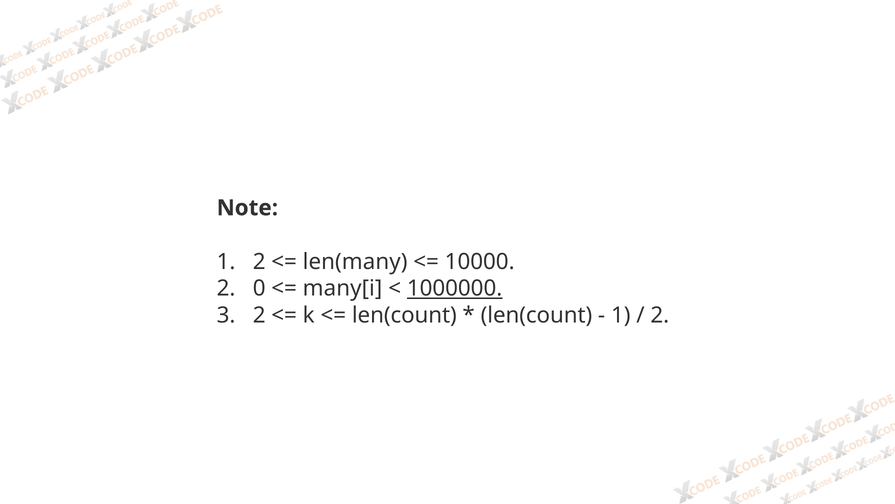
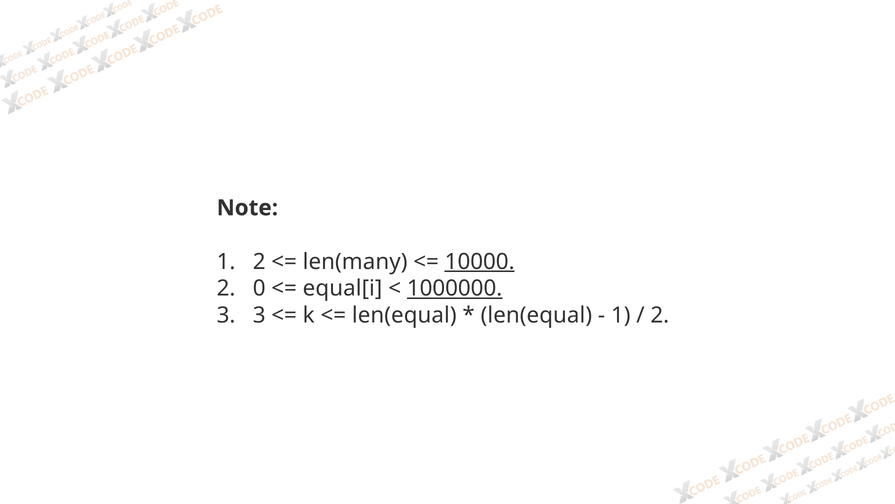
10000 underline: none -> present
many[i: many[i -> equal[i
2 at (259, 315): 2 -> 3
len(count at (404, 315): len(count -> len(equal
len(count at (536, 315): len(count -> len(equal
